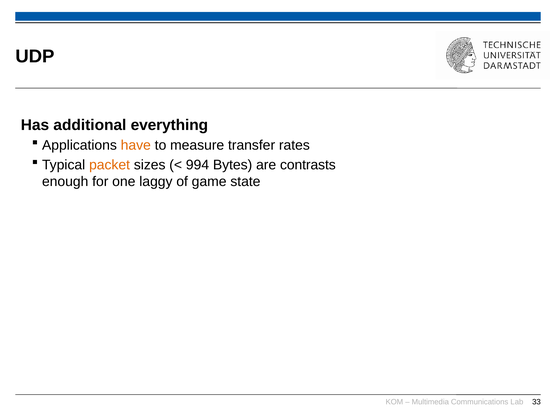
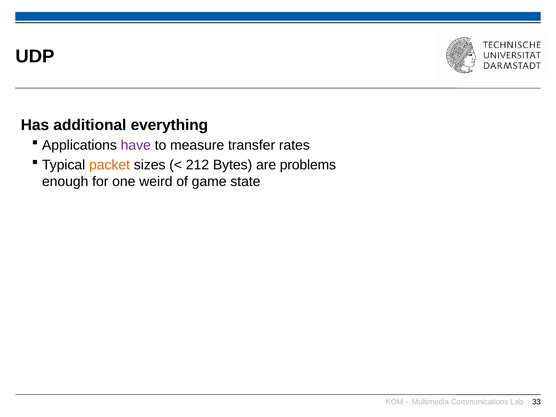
have colour: orange -> purple
994: 994 -> 212
contrasts: contrasts -> problems
laggy: laggy -> weird
